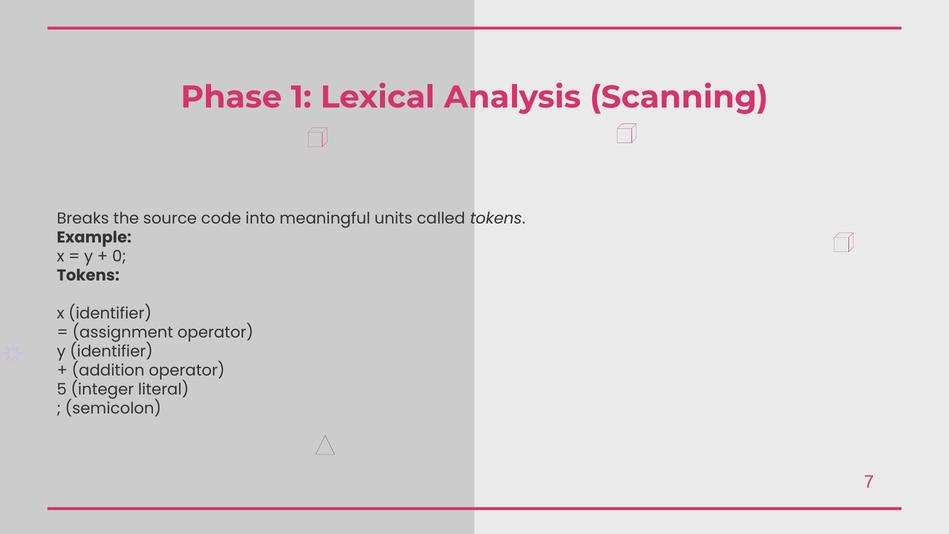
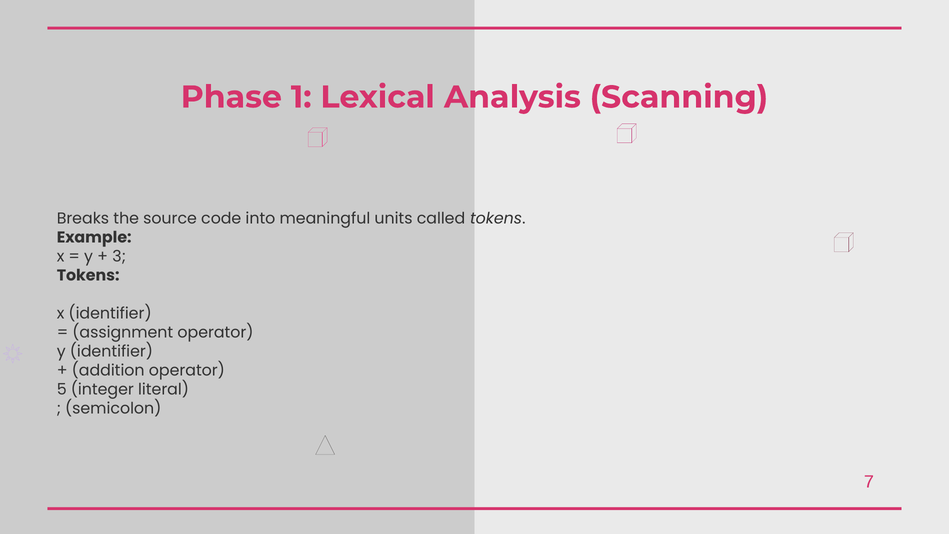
0: 0 -> 3
